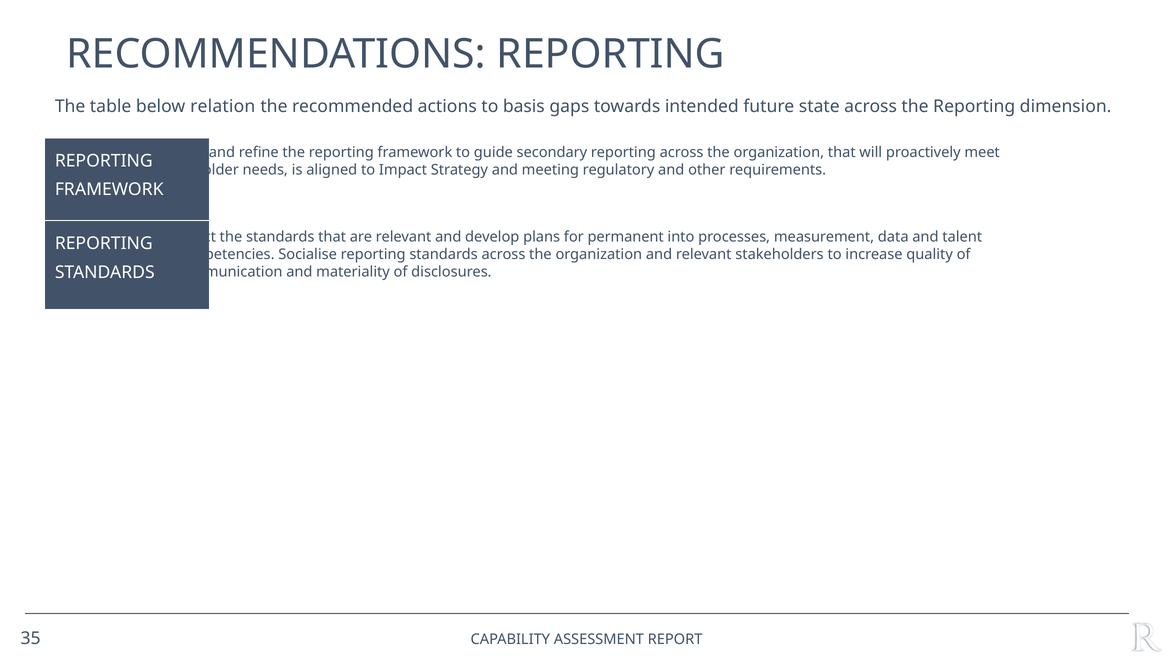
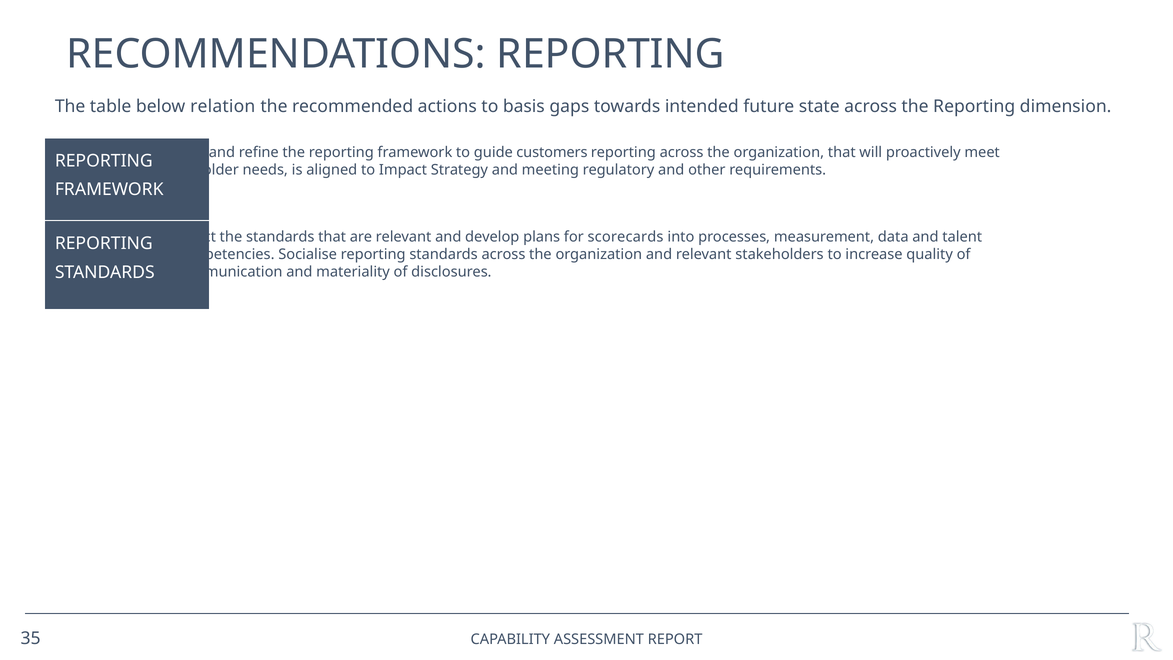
secondary: secondary -> customers
permanent: permanent -> scorecards
